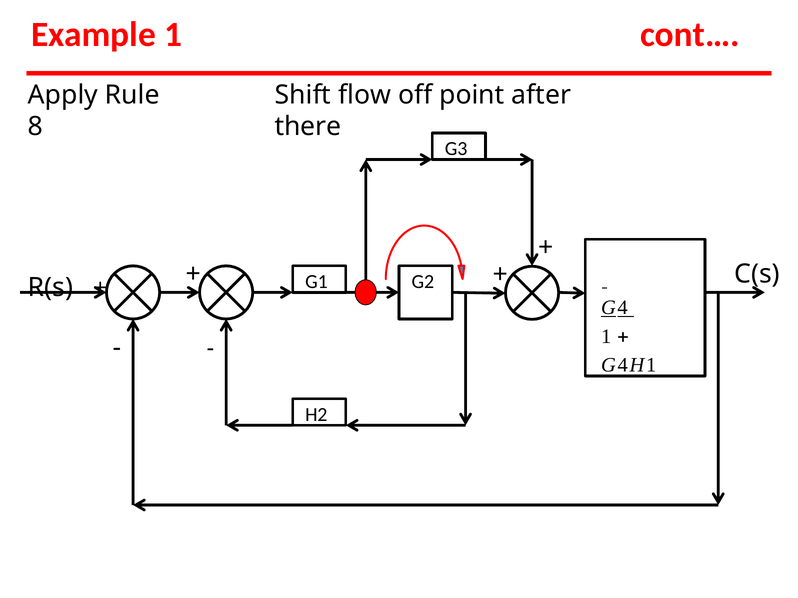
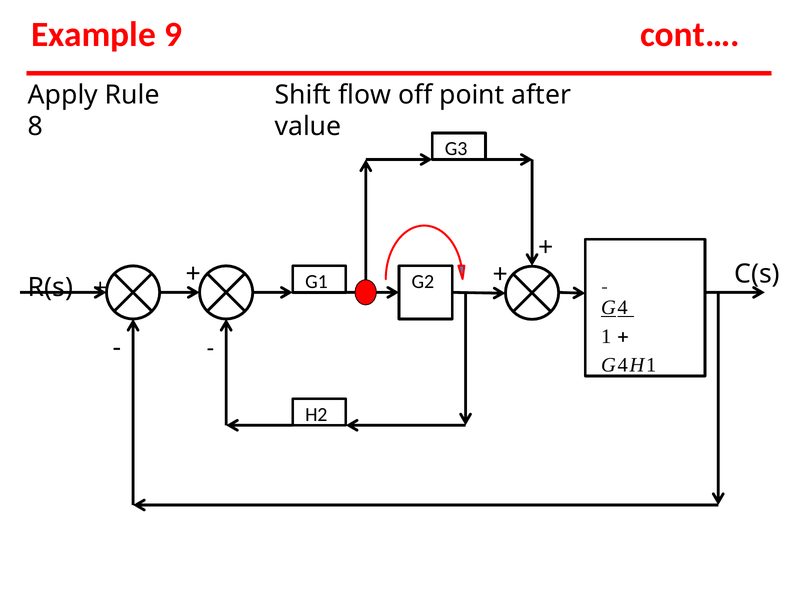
Example 1: 1 -> 9
there: there -> value
